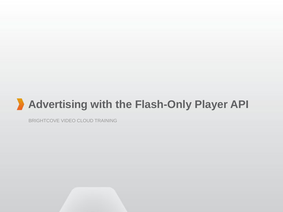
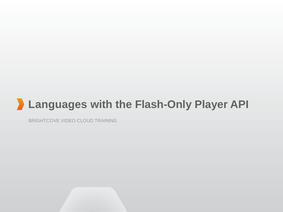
Advertising: Advertising -> Languages
